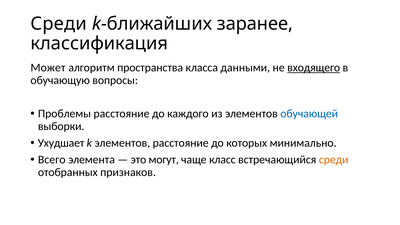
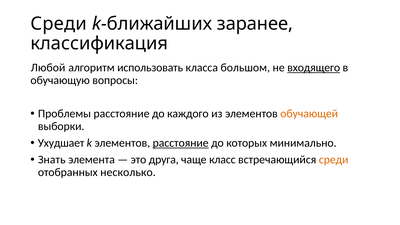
Может: Может -> Любой
пространства: пространства -> использовать
данными: данными -> большом
обучающей colour: blue -> orange
расстояние at (181, 143) underline: none -> present
Всего: Всего -> Знать
могут: могут -> друга
признаков: признаков -> несколько
